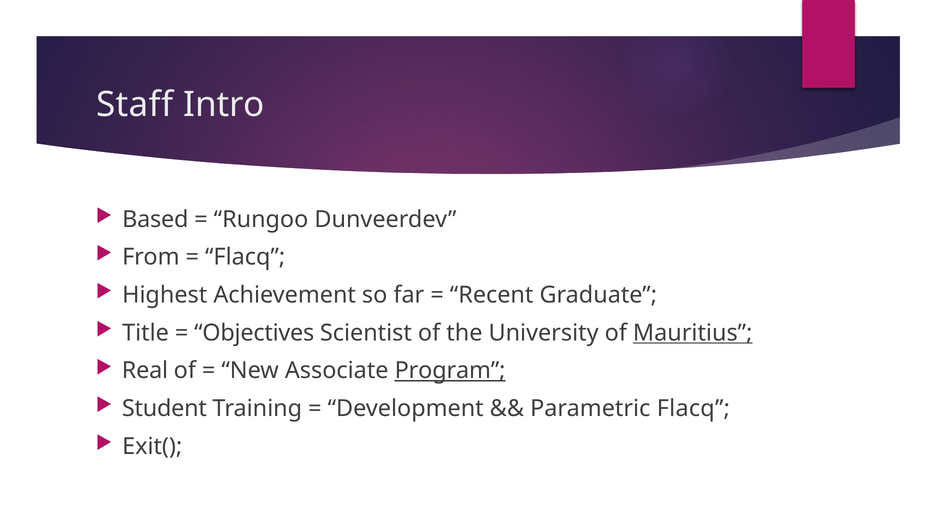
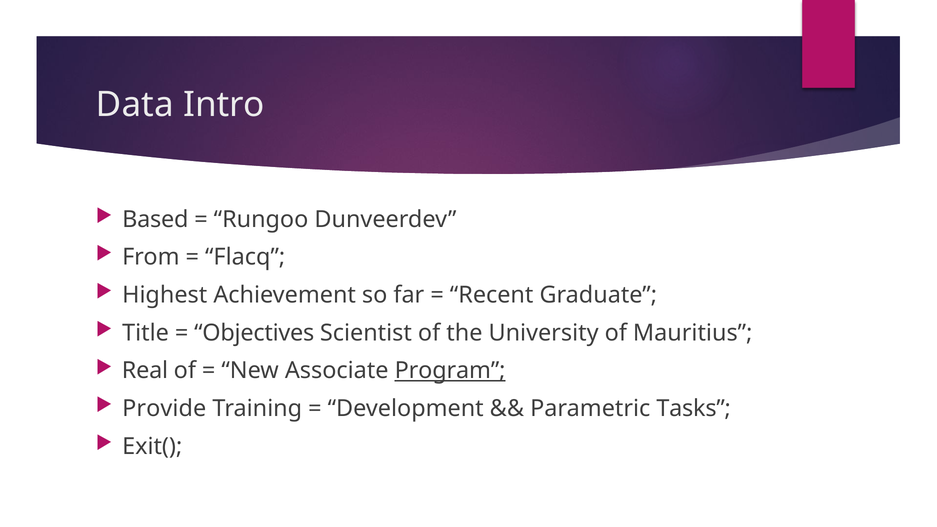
Staff: Staff -> Data
Mauritius underline: present -> none
Student: Student -> Provide
Parametric Flacq: Flacq -> Tasks
